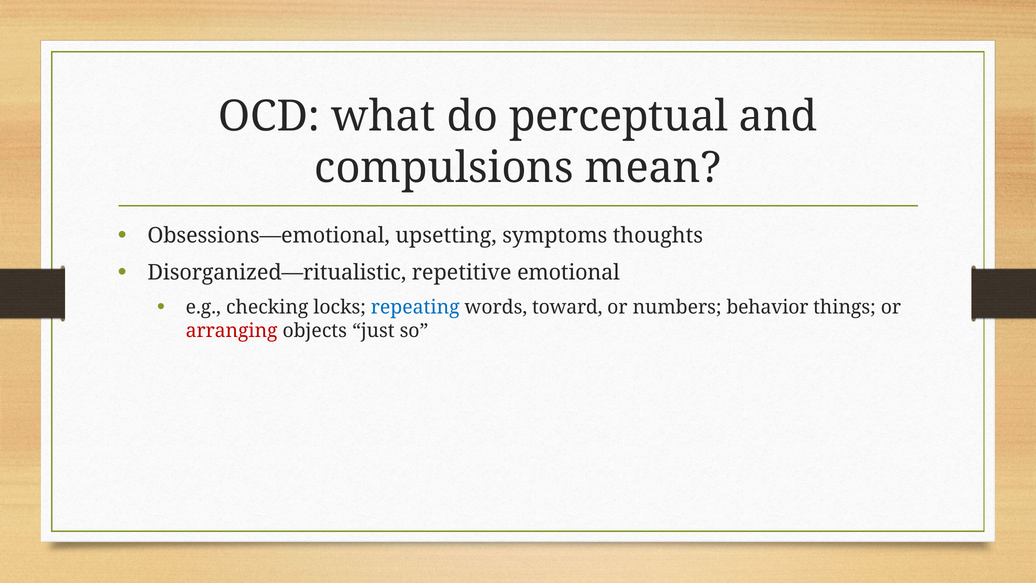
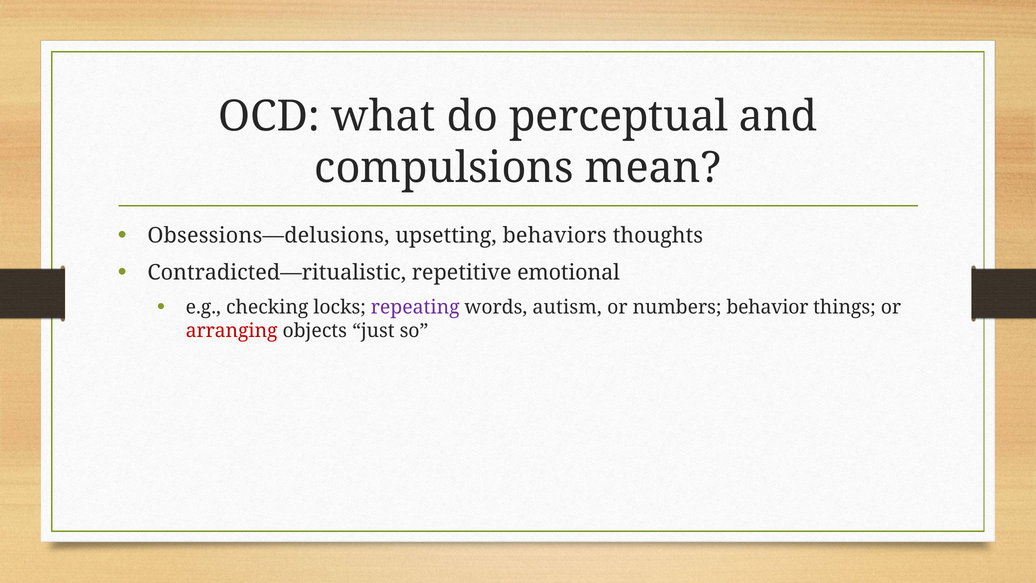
Obsessions—emotional: Obsessions—emotional -> Obsessions—delusions
symptoms: symptoms -> behaviors
Disorganized—ritualistic: Disorganized—ritualistic -> Contradicted—ritualistic
repeating colour: blue -> purple
toward: toward -> autism
